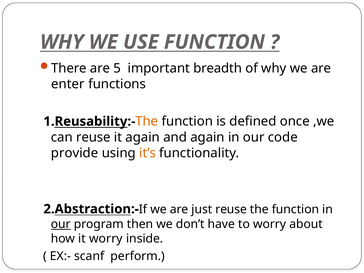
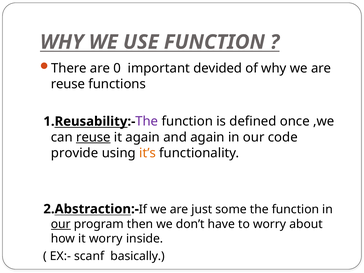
5: 5 -> 0
breadth: breadth -> devided
enter at (68, 84): enter -> reuse
The at (147, 121) colour: orange -> purple
reuse at (93, 137) underline: none -> present
just reuse: reuse -> some
perform: perform -> basically
